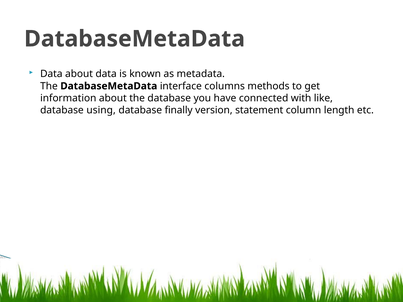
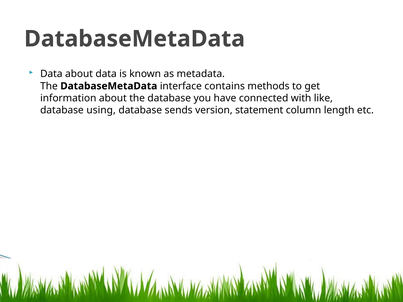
columns: columns -> contains
finally: finally -> sends
